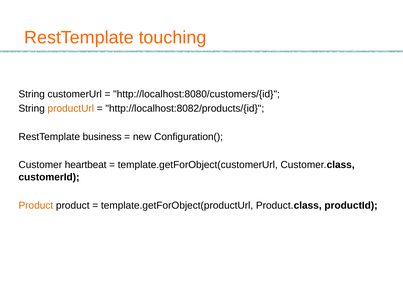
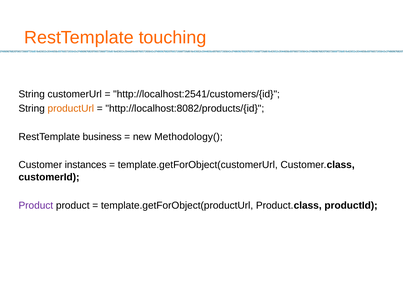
http://localhost:8080/customers/{id: http://localhost:8080/customers/{id -> http://localhost:2541/customers/{id
Configuration(: Configuration( -> Methodology(
heartbeat: heartbeat -> instances
Product at (36, 205) colour: orange -> purple
